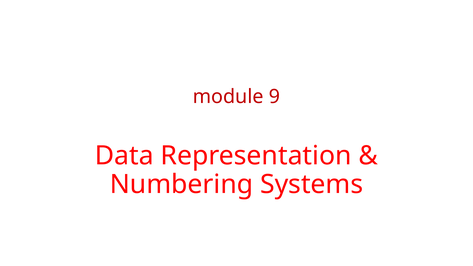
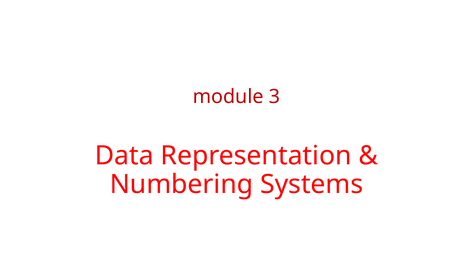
9: 9 -> 3
